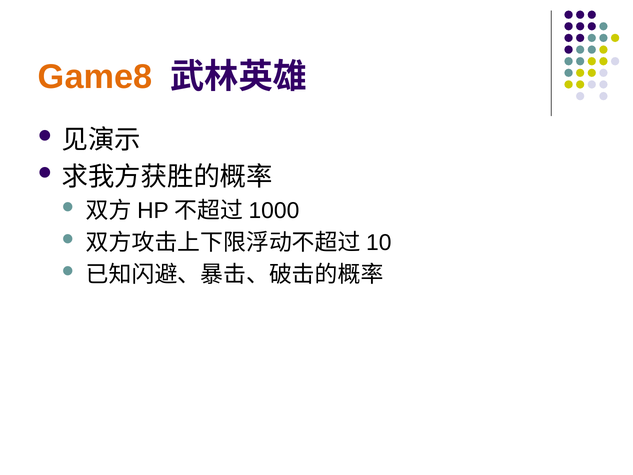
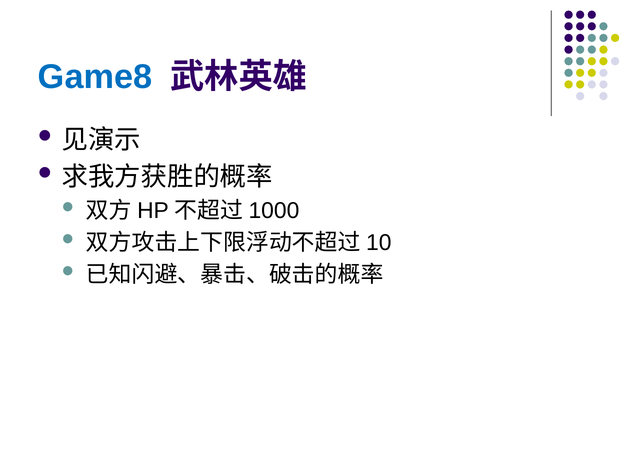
Game8 colour: orange -> blue
